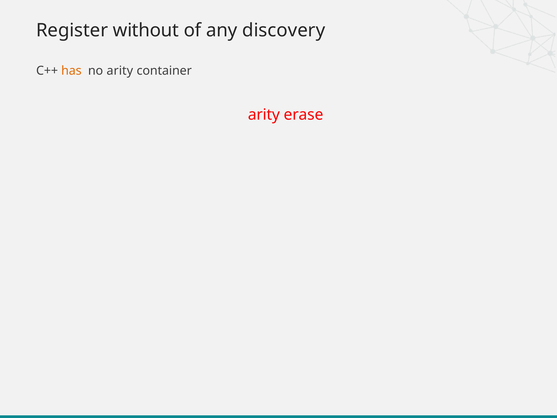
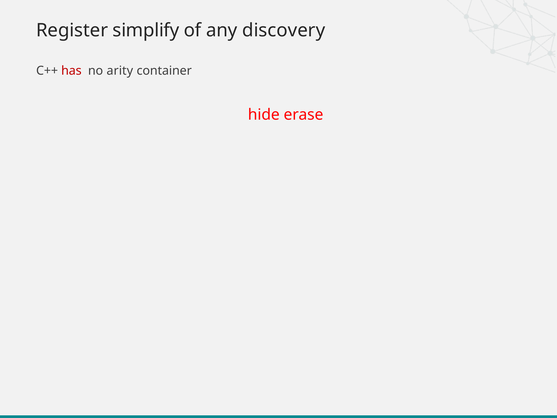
without: without -> simplify
has colour: orange -> red
arity at (264, 115): arity -> hide
